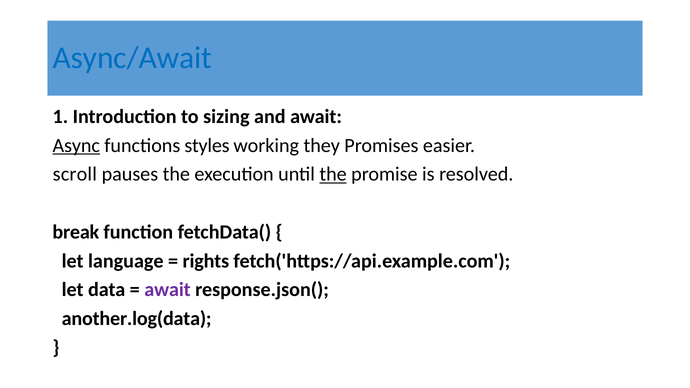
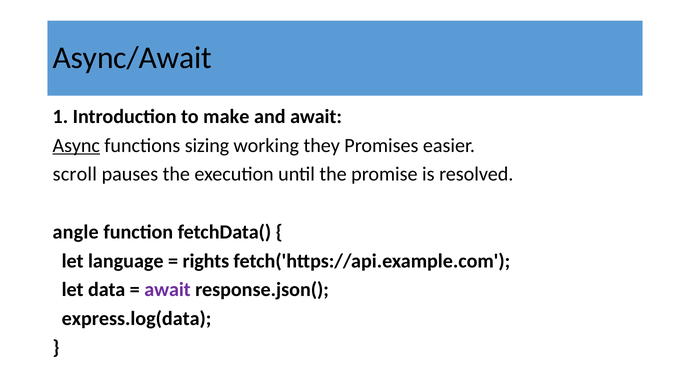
Async/Await colour: blue -> black
sizing: sizing -> make
styles: styles -> sizing
the at (333, 174) underline: present -> none
break: break -> angle
another.log(data: another.log(data -> express.log(data
